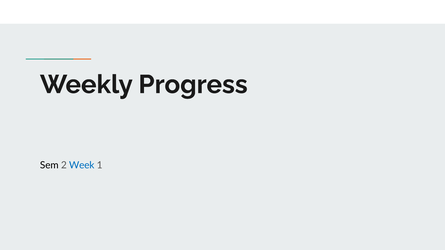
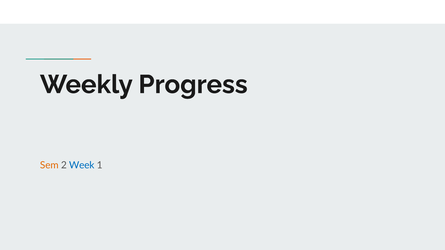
Sem colour: black -> orange
